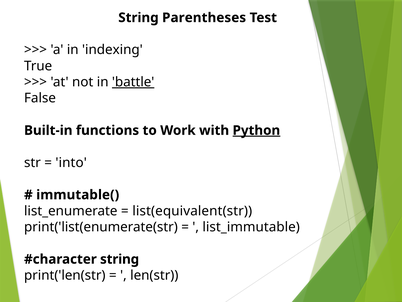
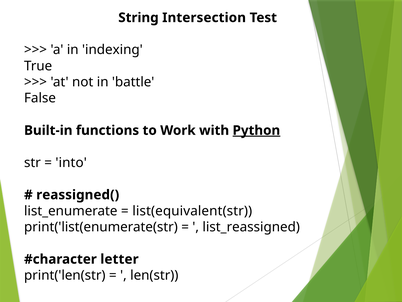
Parentheses: Parentheses -> Intersection
battle underline: present -> none
immutable(: immutable( -> reassigned(
list_immutable: list_immutable -> list_reassigned
string at (120, 259): string -> letter
